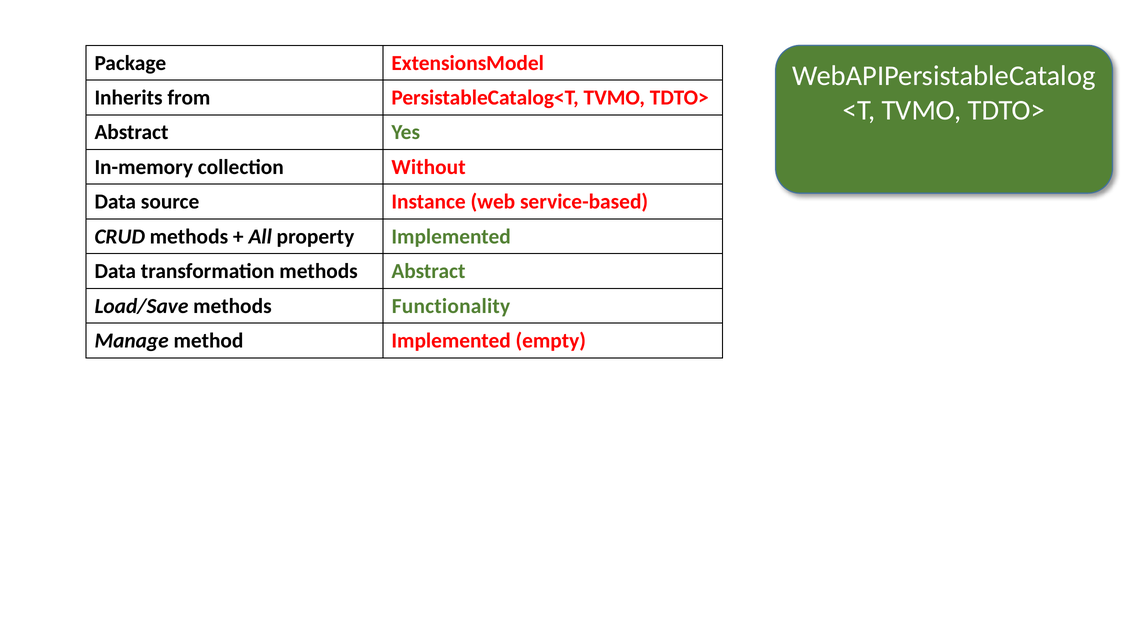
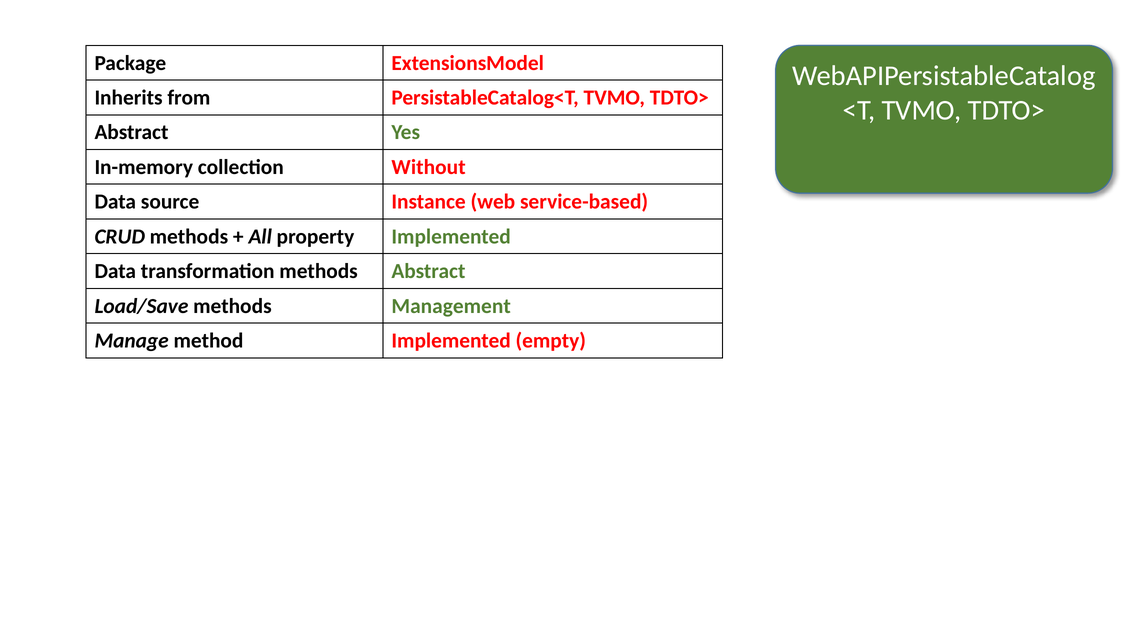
Functionality: Functionality -> Management
